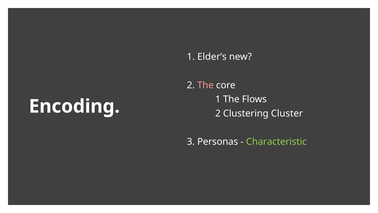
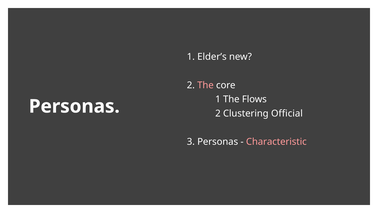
Encoding at (74, 106): Encoding -> Personas
Cluster: Cluster -> Official
Characteristic colour: light green -> pink
